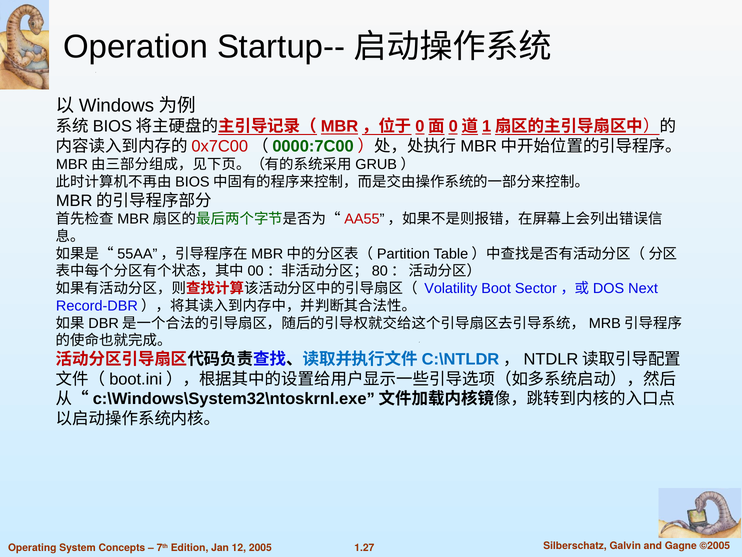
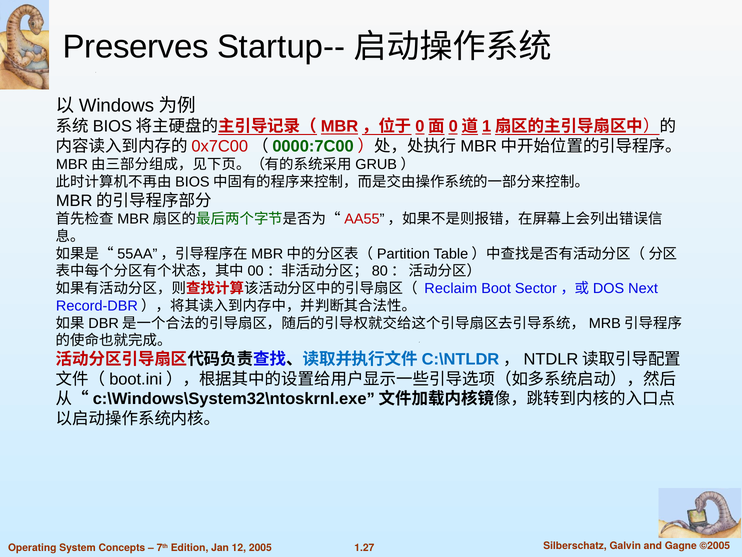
Operation: Operation -> Preserves
Volatility: Volatility -> Reclaim
